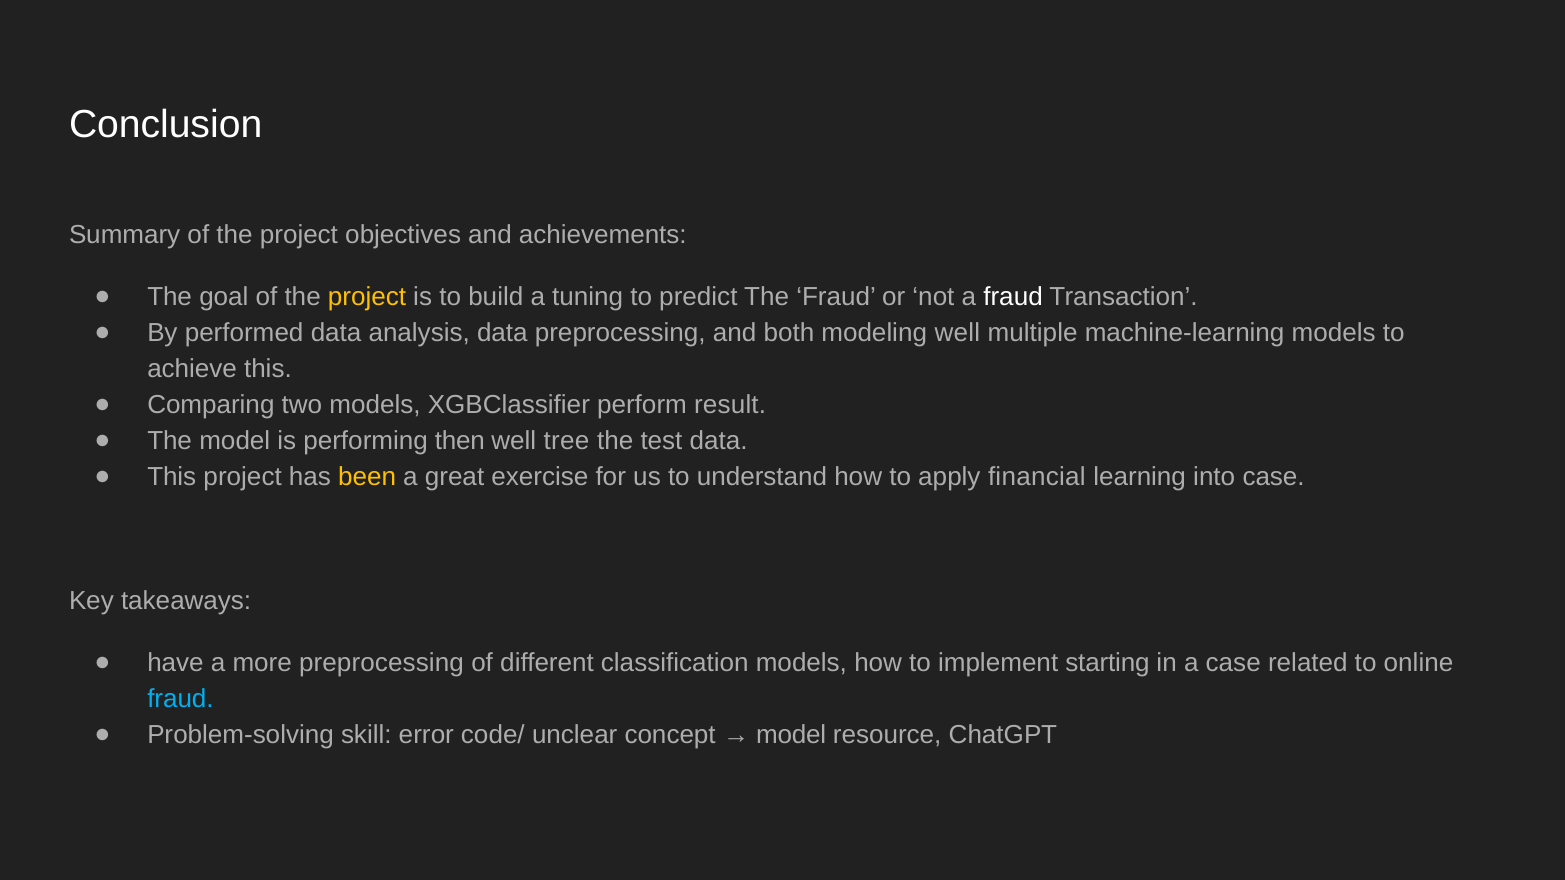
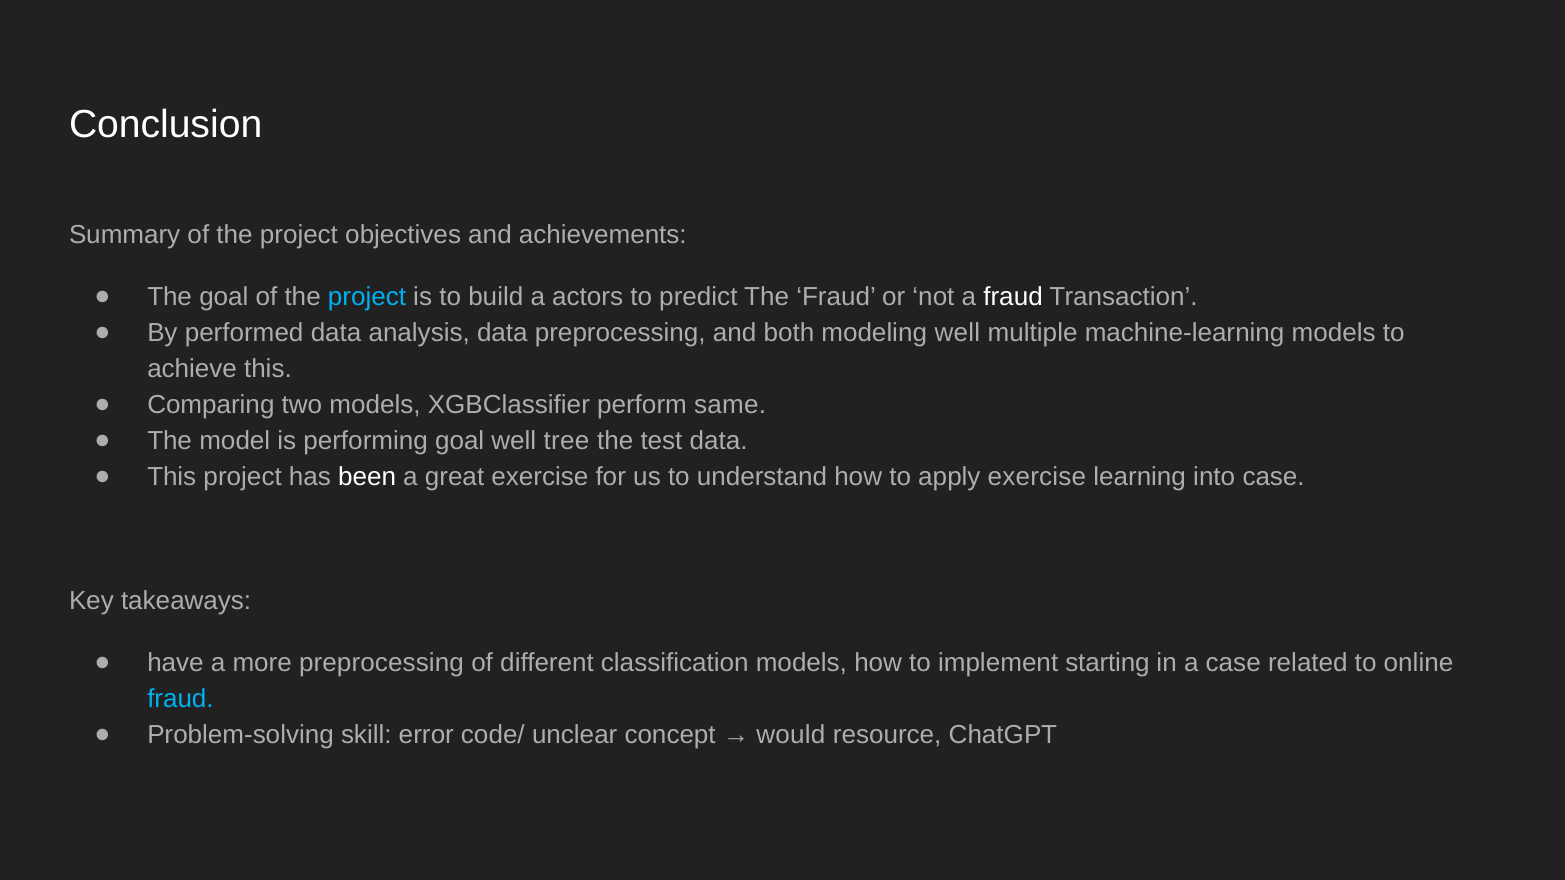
project at (367, 297) colour: yellow -> light blue
tuning: tuning -> actors
result: result -> same
performing then: then -> goal
been colour: yellow -> white
apply financial: financial -> exercise
model at (791, 735): model -> would
